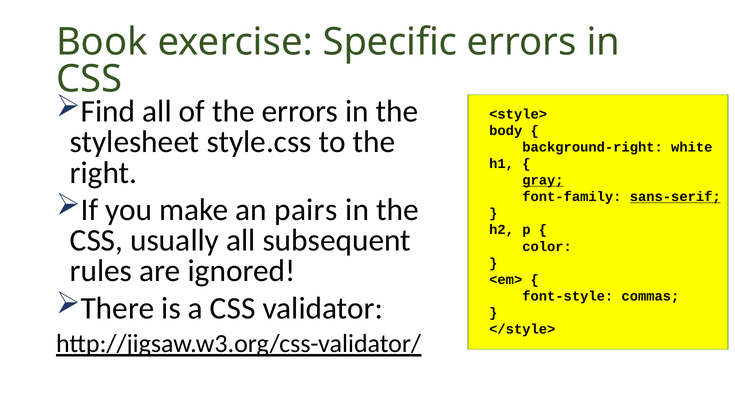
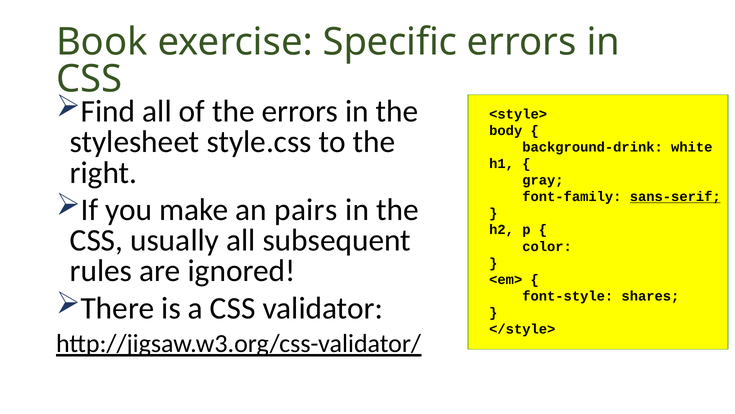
background-right: background-right -> background-drink
gray underline: present -> none
commas: commas -> shares
